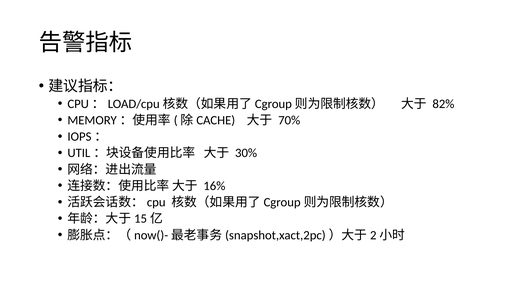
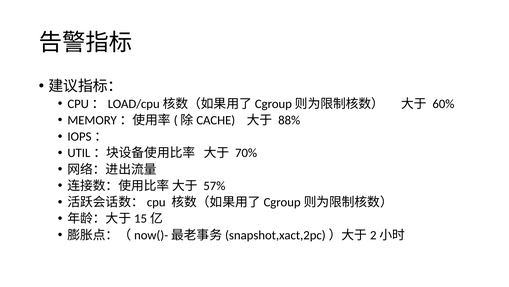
82%: 82% -> 60%
70%: 70% -> 88%
30%: 30% -> 70%
16%: 16% -> 57%
